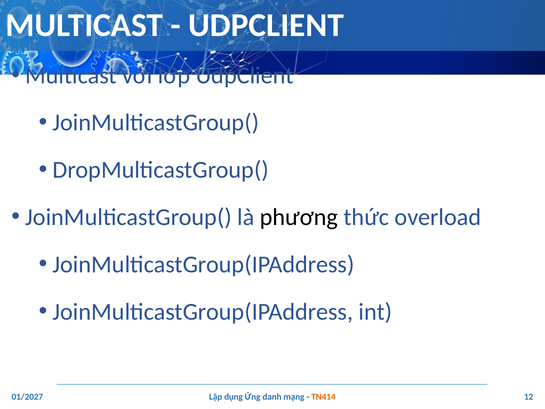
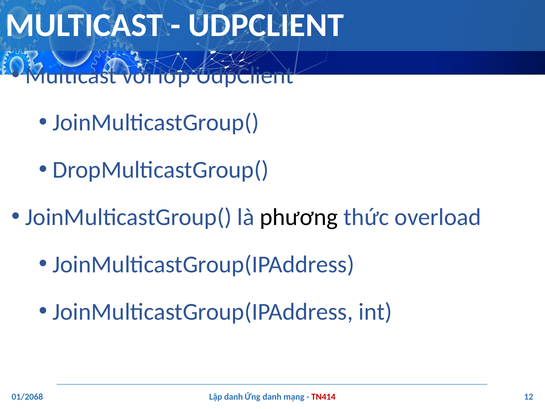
01/2027: 01/2027 -> 01/2068
Lập dụng: dụng -> danh
TN414 colour: orange -> red
